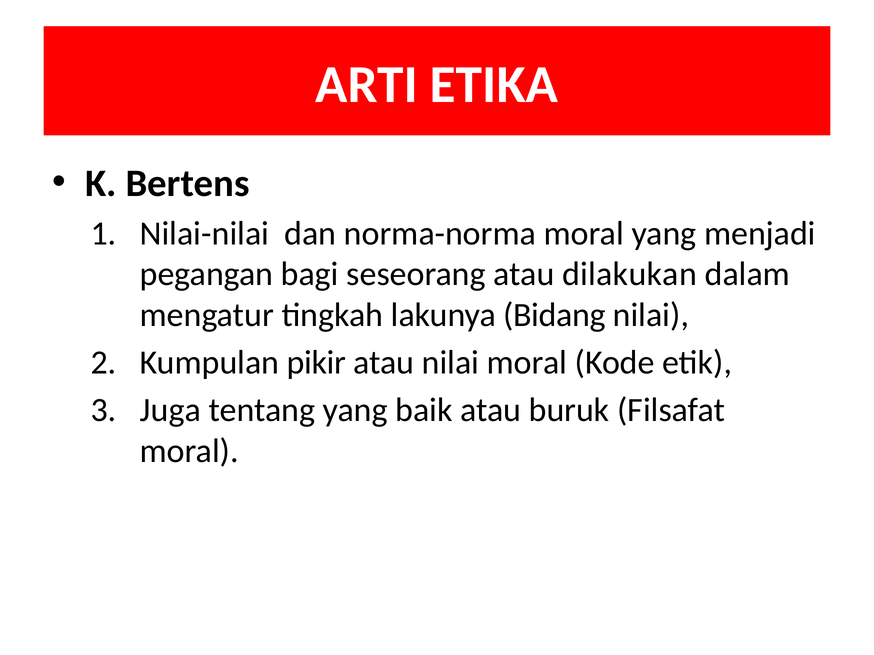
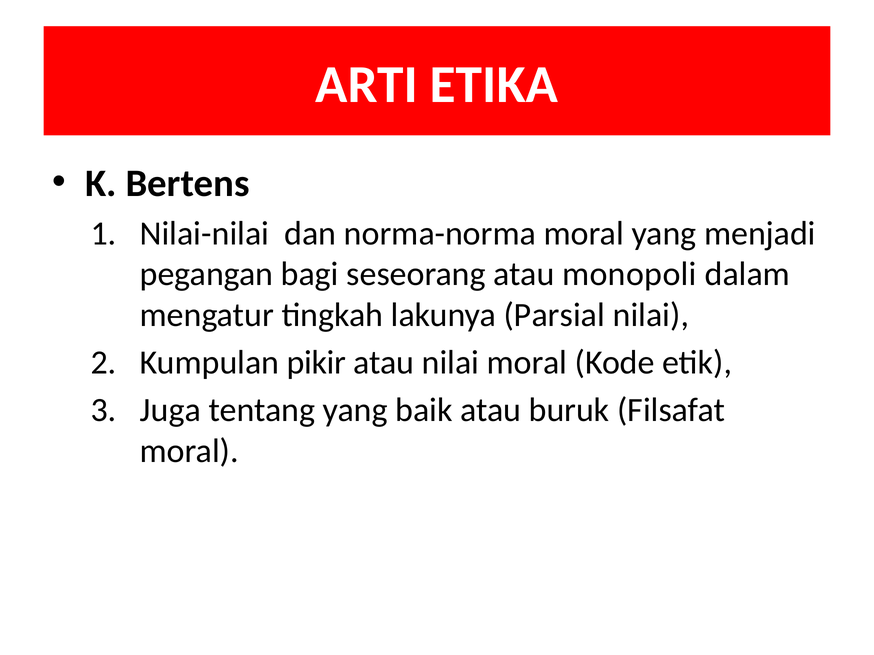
dilakukan: dilakukan -> monopoli
Bidang: Bidang -> Parsial
